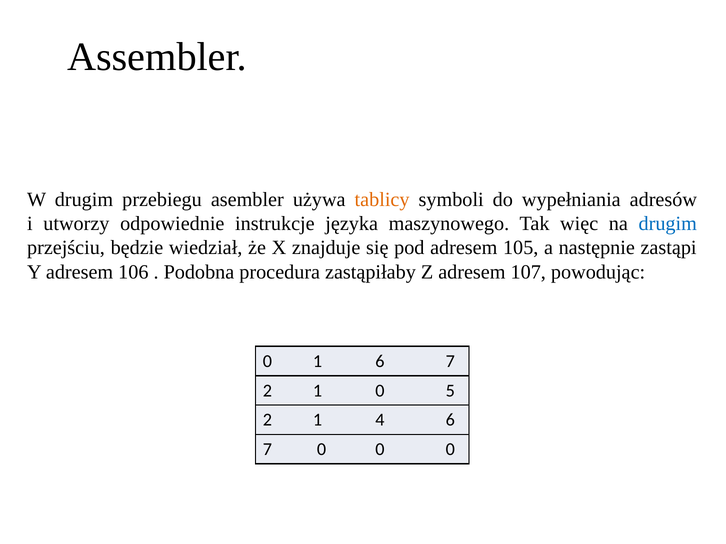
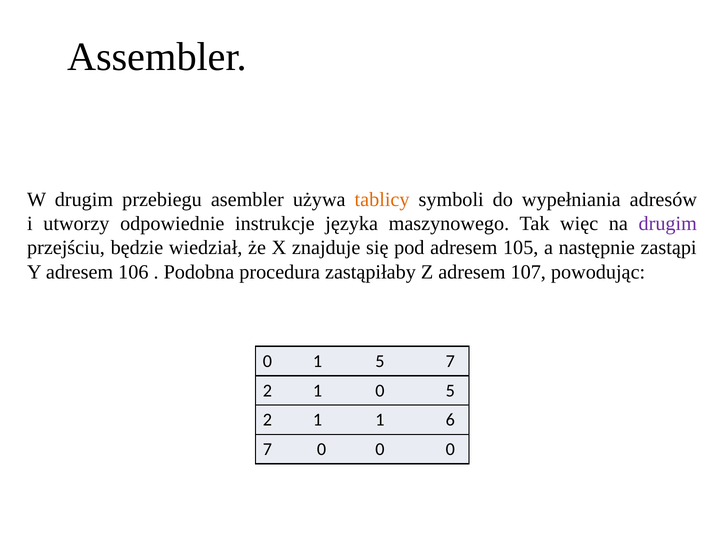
drugim at (668, 224) colour: blue -> purple
1 6: 6 -> 5
1 4: 4 -> 1
